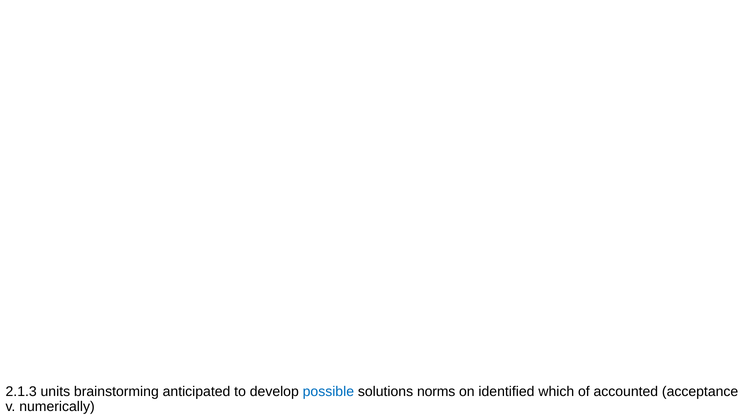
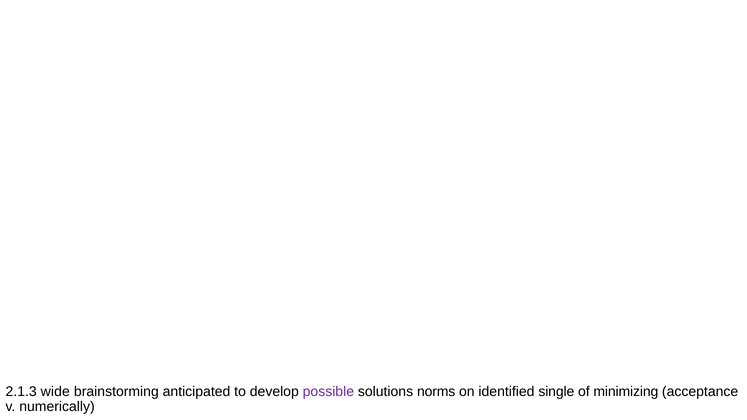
units: units -> wide
possible colour: blue -> purple
which: which -> single
accounted: accounted -> minimizing
